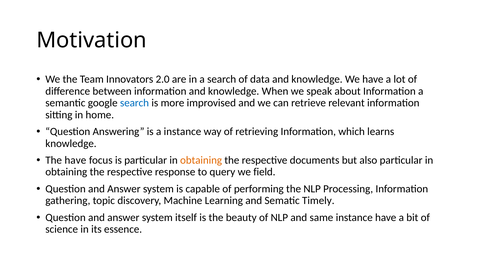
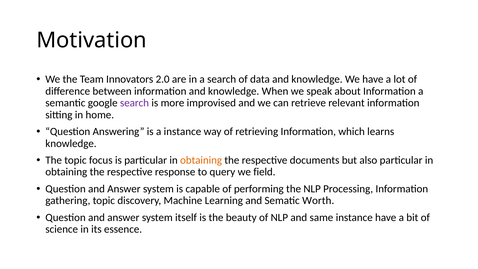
search at (135, 103) colour: blue -> purple
The have: have -> topic
Timely: Timely -> Worth
